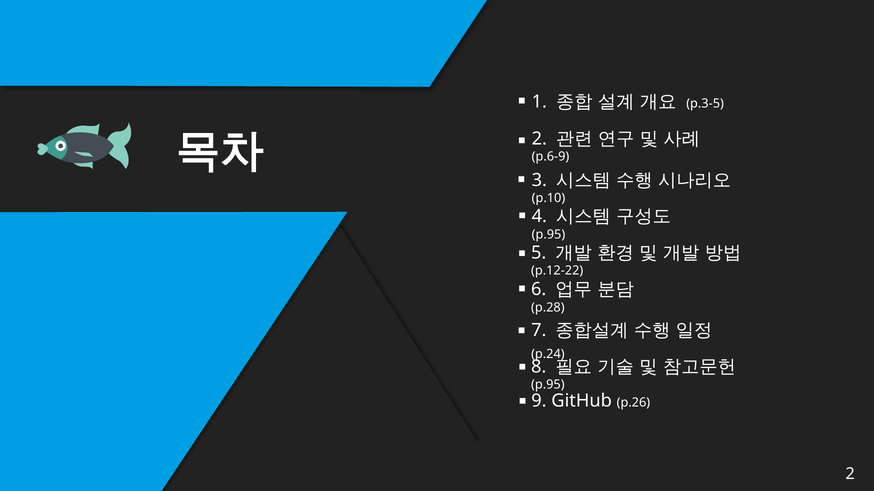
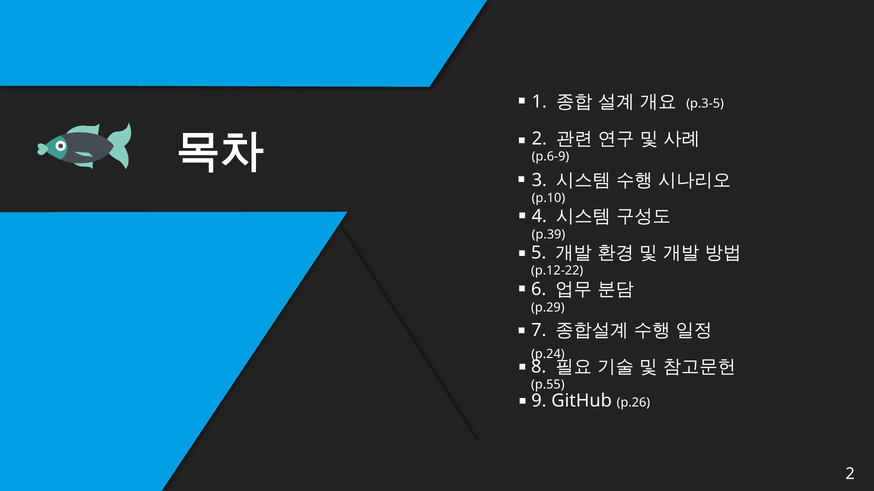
p.95 at (548, 235): p.95 -> p.39
p.28: p.28 -> p.29
p.95 at (548, 385): p.95 -> p.55
